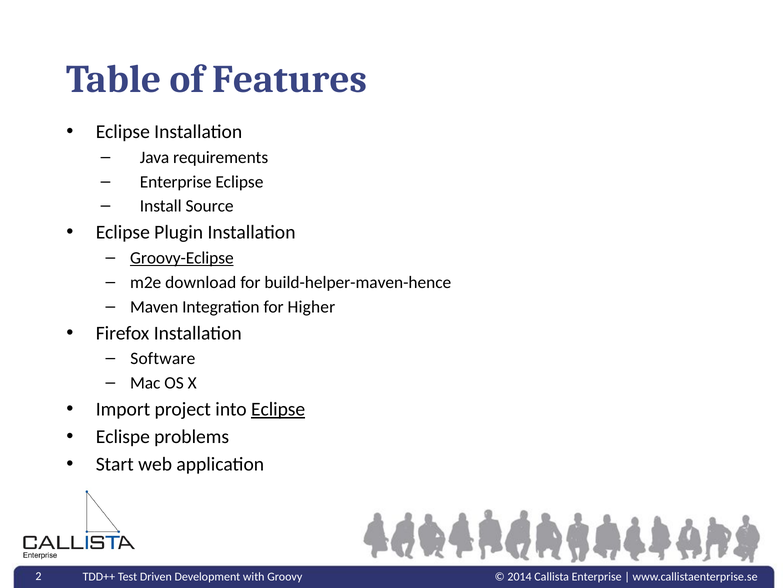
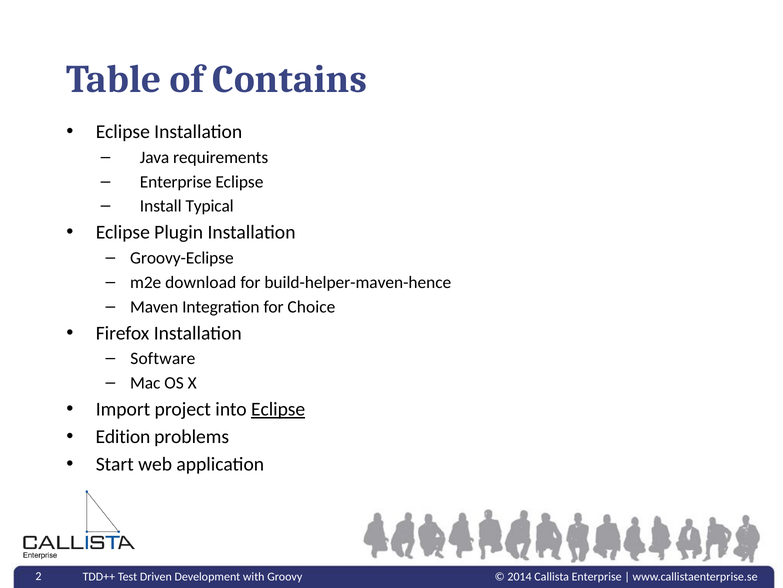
Features: Features -> Contains
Source: Source -> Typical
Groovy-Eclipse underline: present -> none
Higher: Higher -> Choice
Eclispe: Eclispe -> Edition
